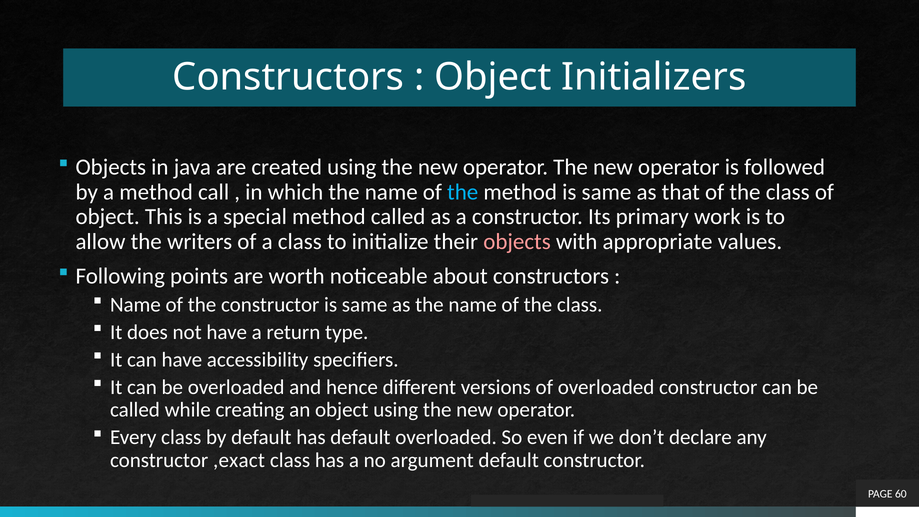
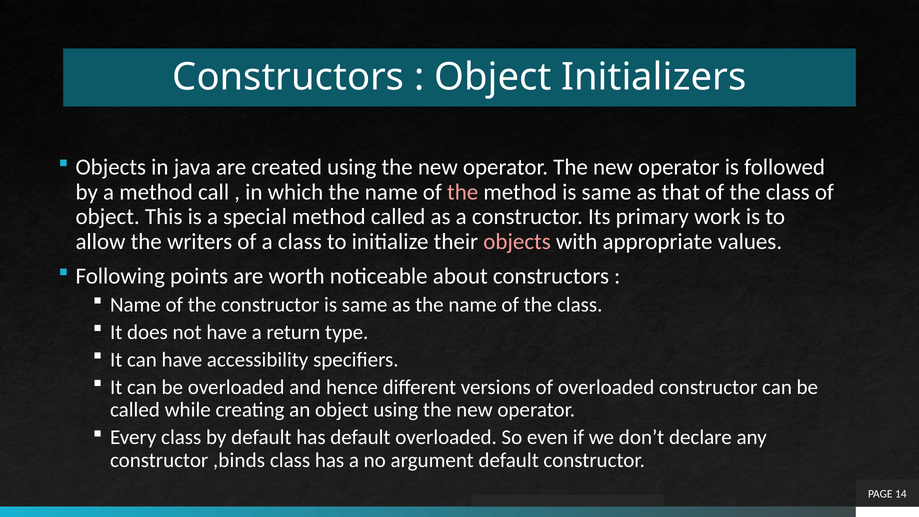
the at (463, 192) colour: light blue -> pink
,exact: ,exact -> ,binds
60: 60 -> 14
